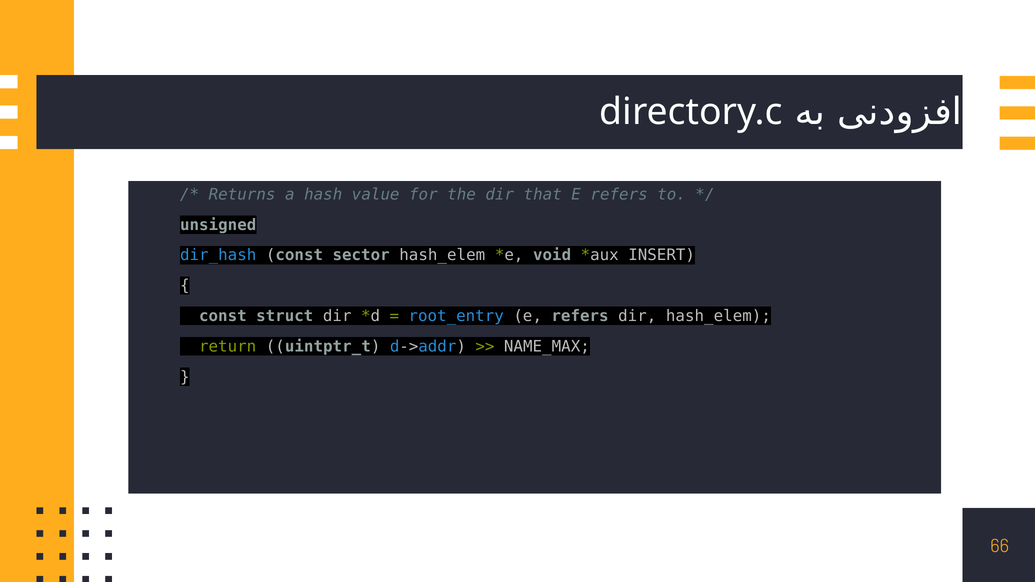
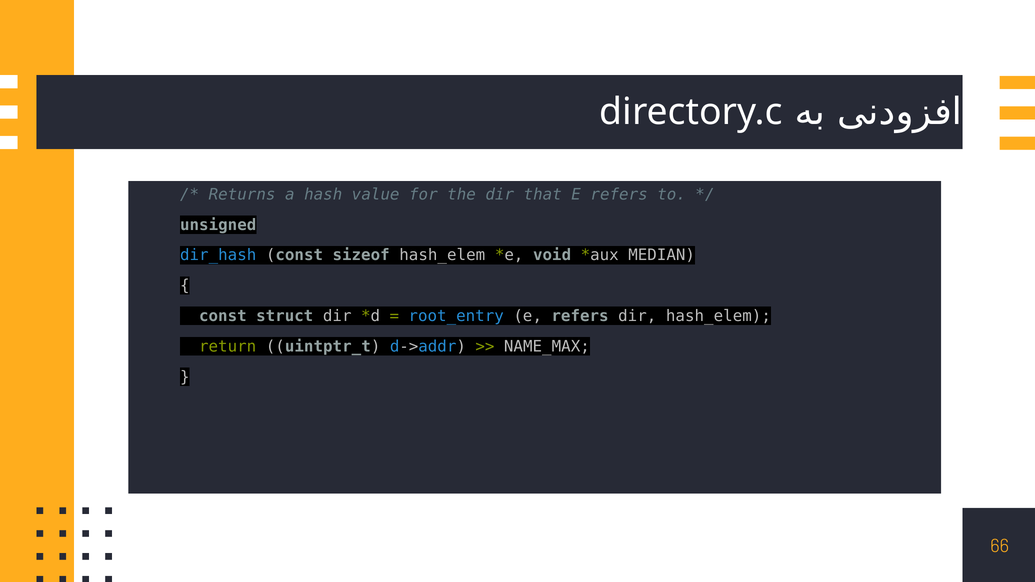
sector: sector -> sizeof
INSERT: INSERT -> MEDIAN
